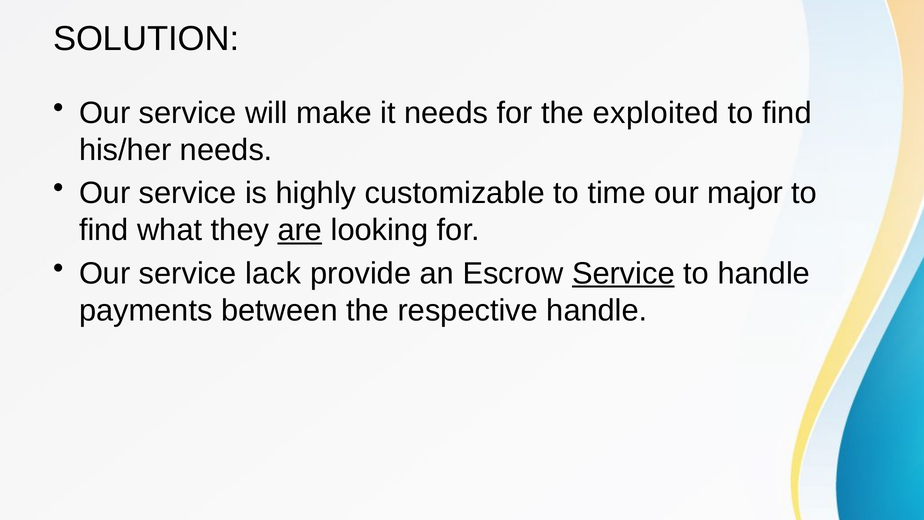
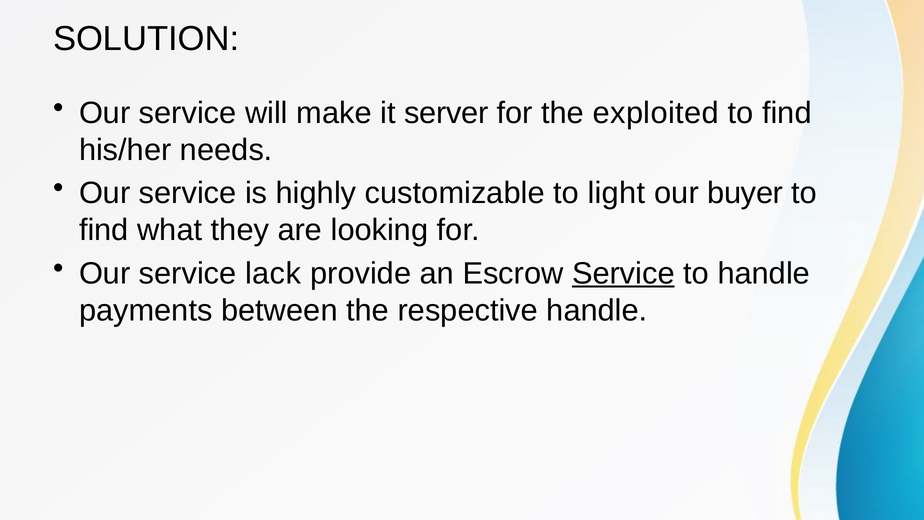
it needs: needs -> server
time: time -> light
major: major -> buyer
are underline: present -> none
